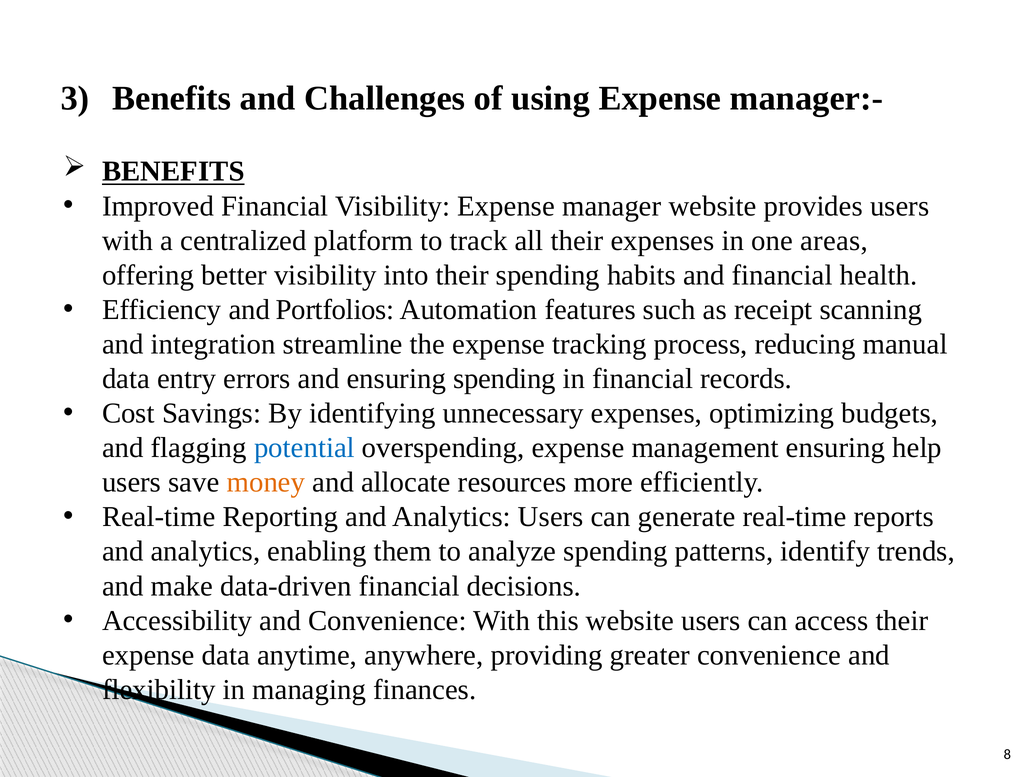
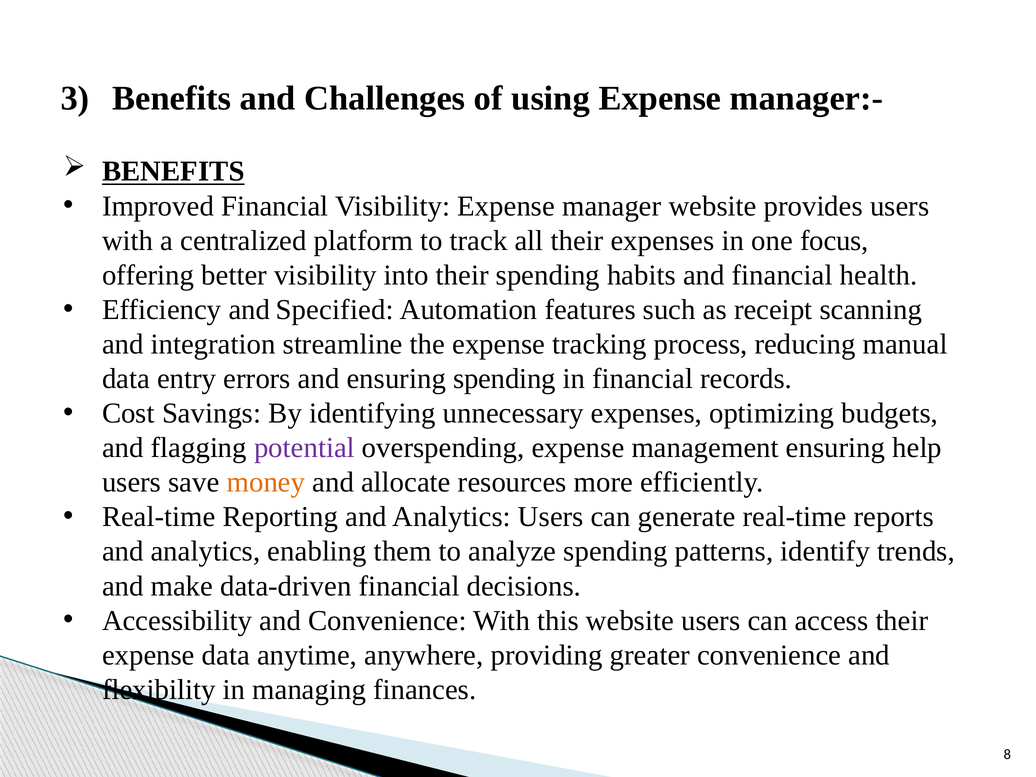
areas: areas -> focus
Portfolios: Portfolios -> Specified
potential colour: blue -> purple
